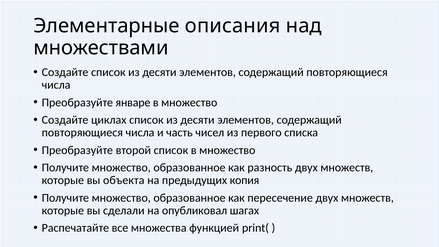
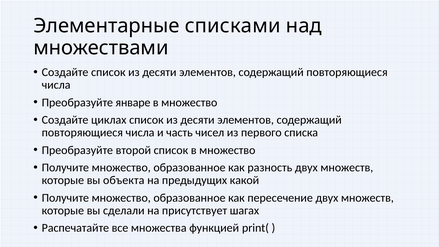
описания: описания -> списками
копия: копия -> какой
опубликовал: опубликовал -> присутствует
